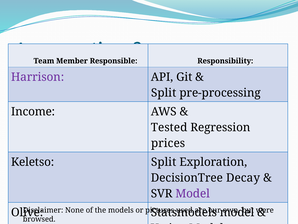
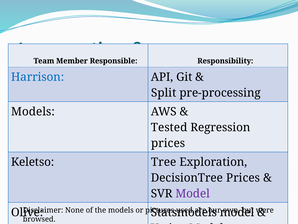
Harrison colour: purple -> blue
Income at (33, 111): Income -> Models
Keletso Split: Split -> Tree
DecisionTree Decay: Decay -> Prices
